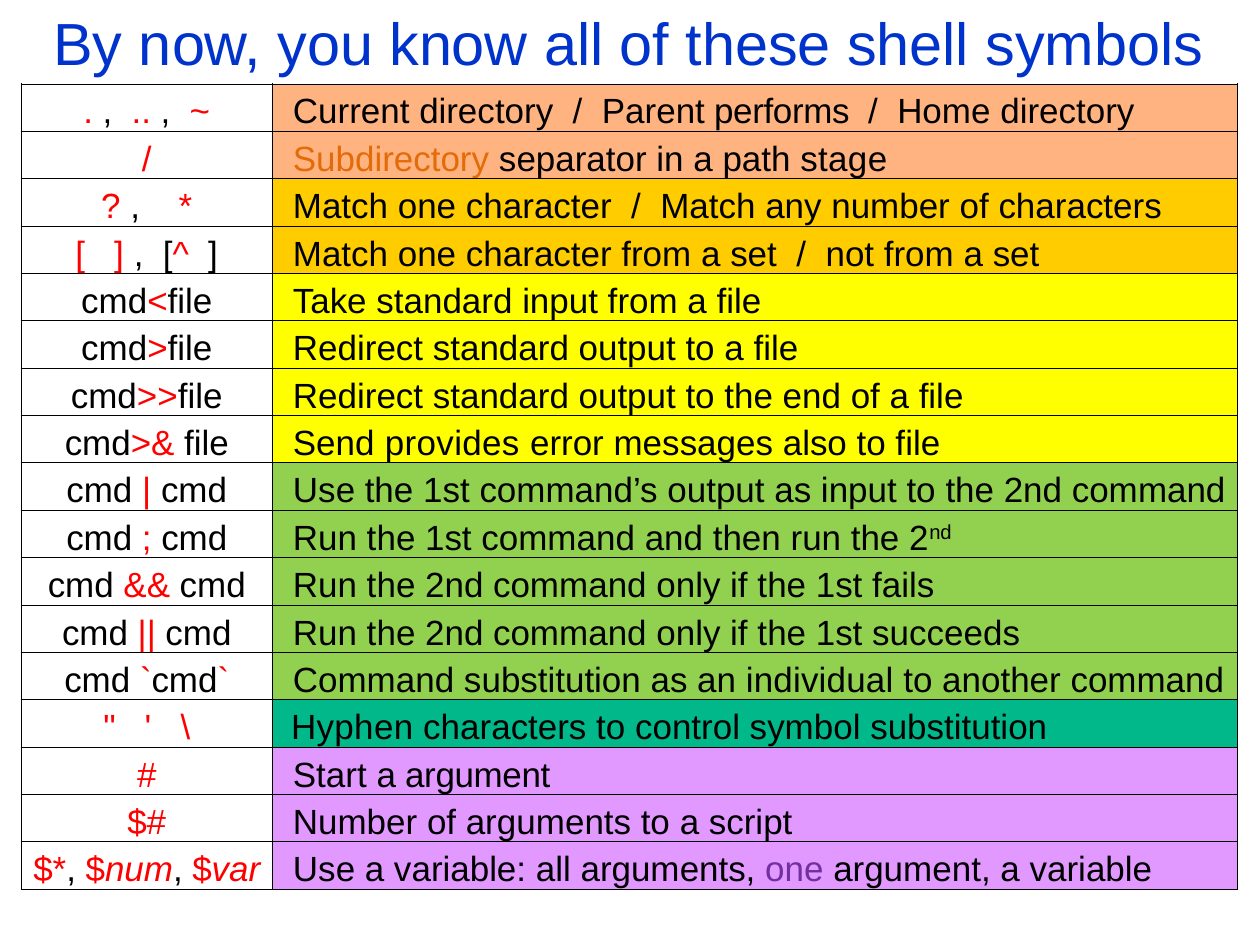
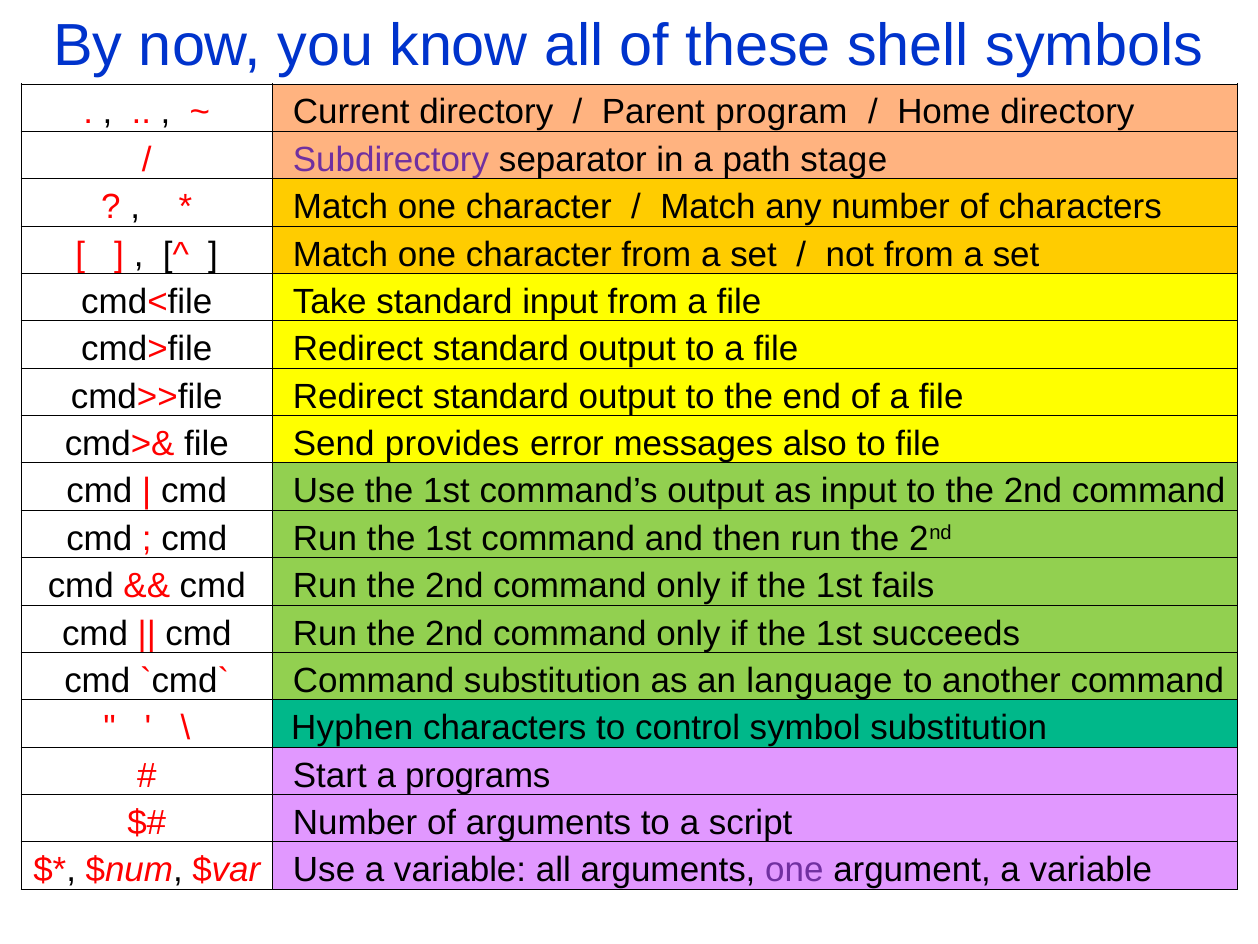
performs: performs -> program
Subdirectory colour: orange -> purple
individual: individual -> language
a argument: argument -> programs
